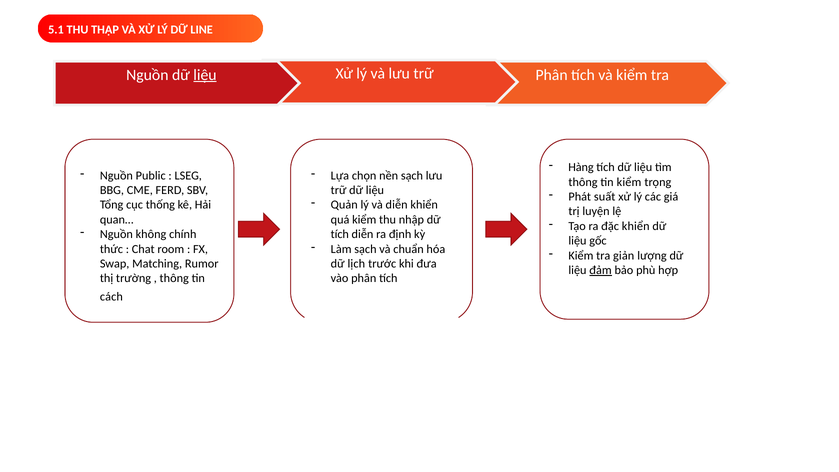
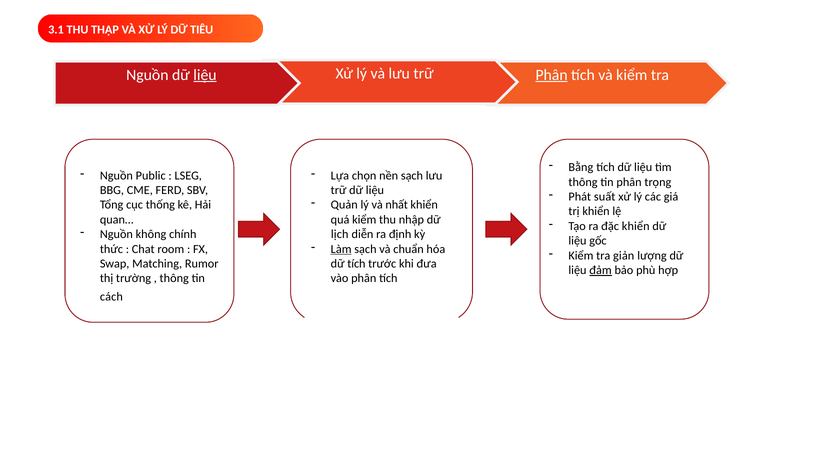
5.1: 5.1 -> 3.1
LINE: LINE -> TIÊU
Phân at (552, 75) underline: none -> present
Hàng: Hàng -> Bằng
tin kiểm: kiểm -> phân
và diễn: diễn -> nhất
trị luyện: luyện -> khiển
tích at (340, 234): tích -> lịch
Làm underline: none -> present
dữ lịch: lịch -> tích
